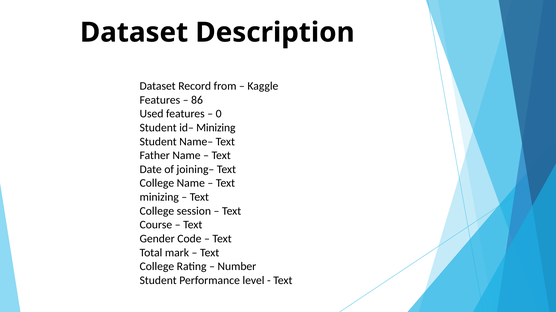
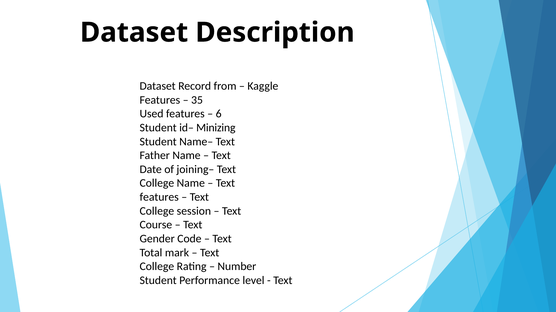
86: 86 -> 35
0: 0 -> 6
minizing at (159, 198): minizing -> features
